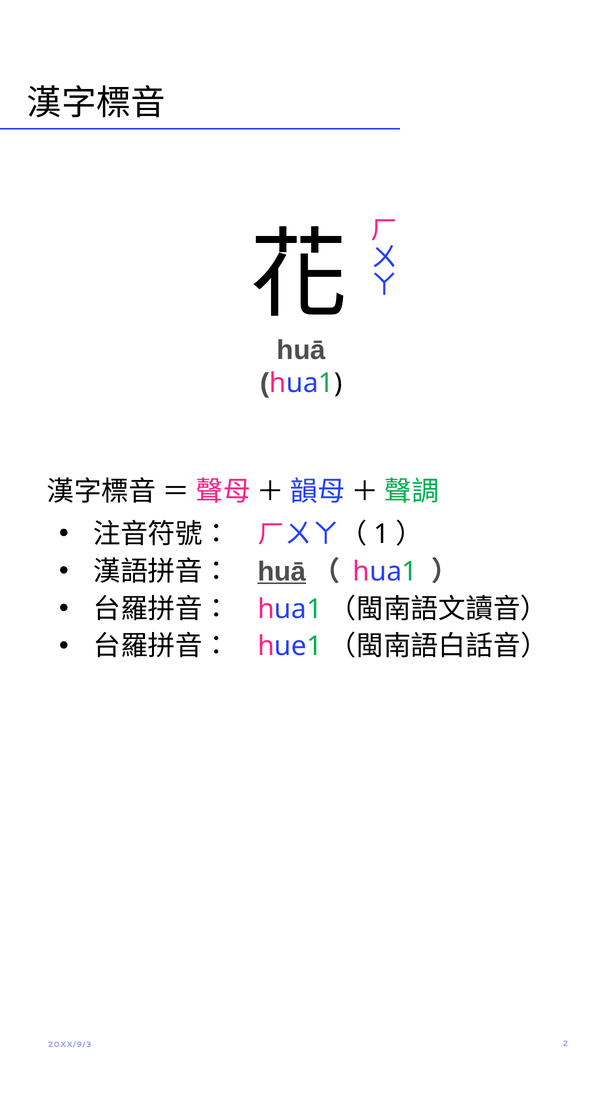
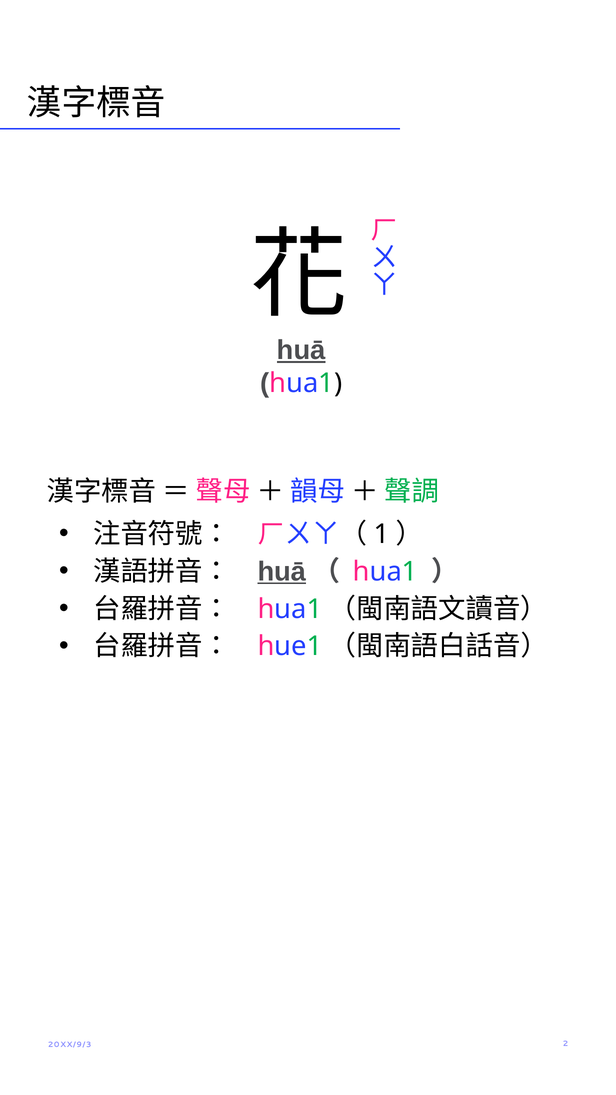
huā at (301, 350) underline: none -> present
